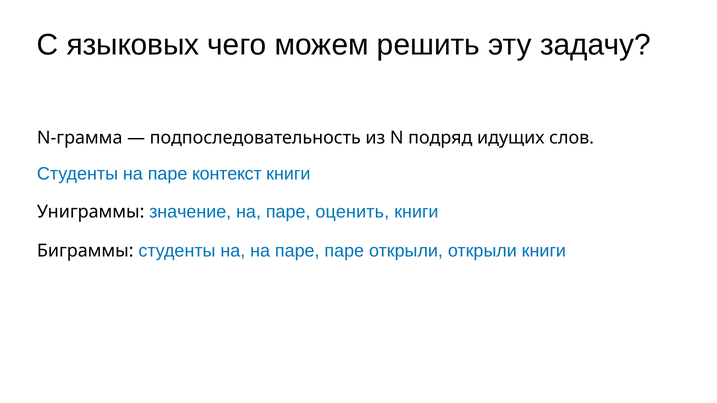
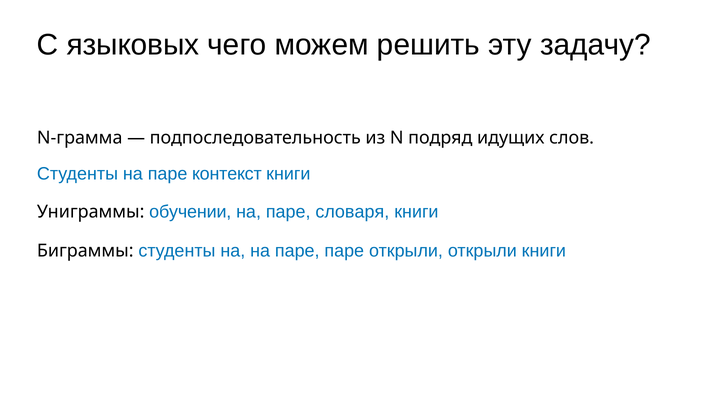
значение: значение -> обучении
оценить: оценить -> словаря
